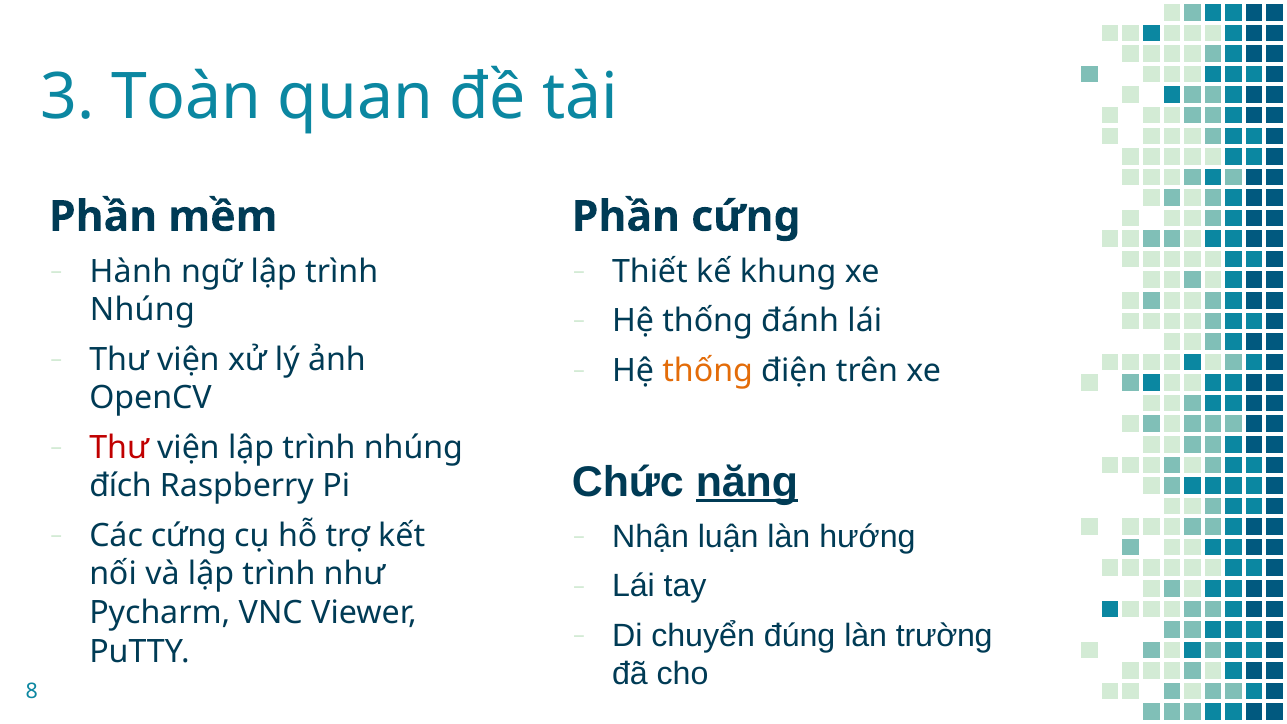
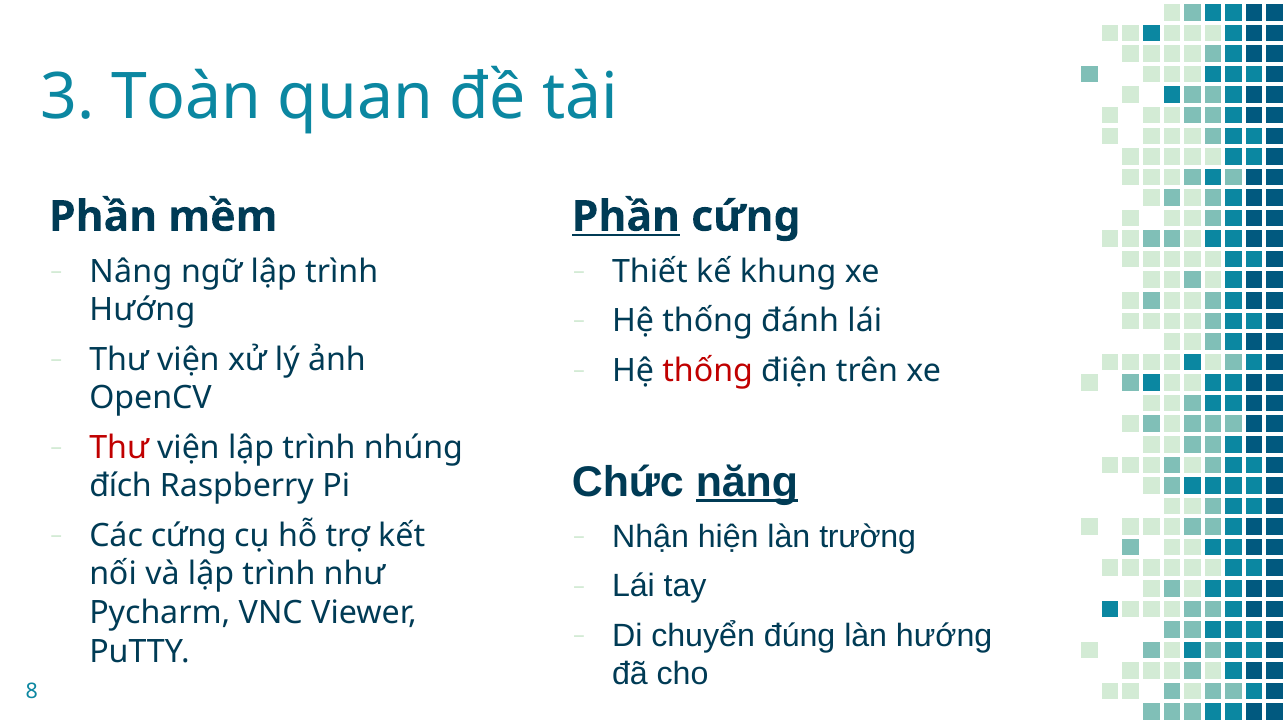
Phần at (626, 217) underline: none -> present
Hành: Hành -> Nâng
Nhúng at (142, 310): Nhúng -> Hướng
thống at (708, 370) colour: orange -> red
luận: luận -> hiện
hướng: hướng -> trường
làn trường: trường -> hướng
